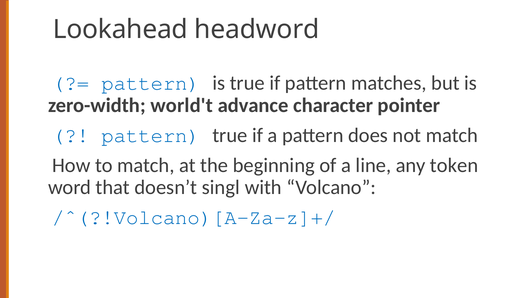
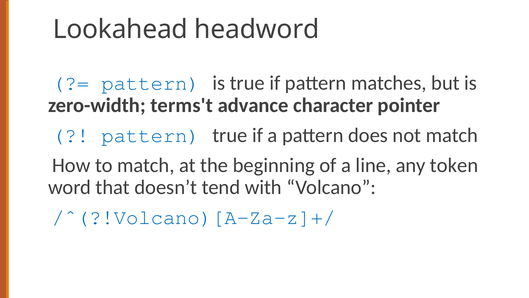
world't: world't -> terms't
singl: singl -> tend
